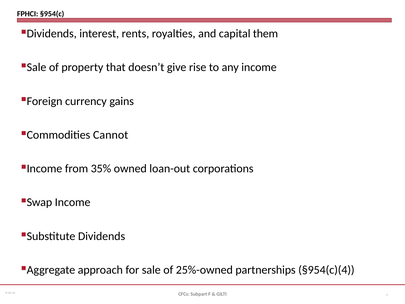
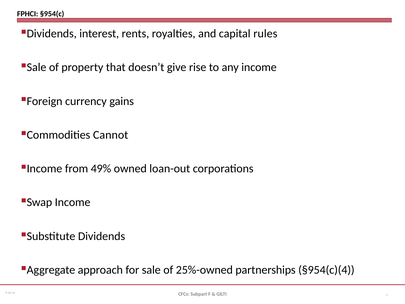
them: them -> rules
35%: 35% -> 49%
